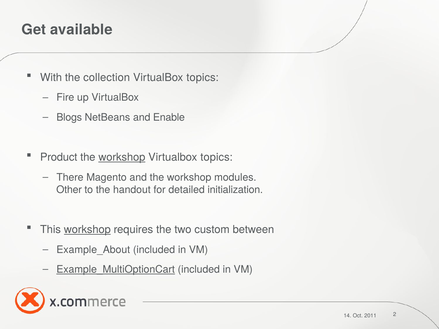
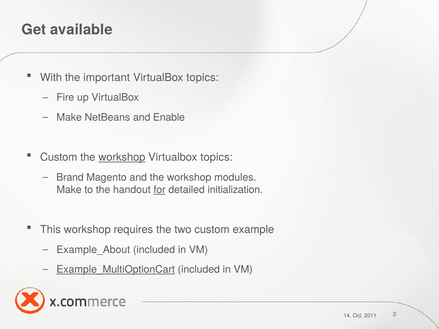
collection: collection -> important
Blogs at (69, 117): Blogs -> Make
Product at (59, 157): Product -> Custom
There: There -> Brand
Other at (69, 190): Other -> Make
for underline: none -> present
workshop at (87, 230) underline: present -> none
between: between -> example
